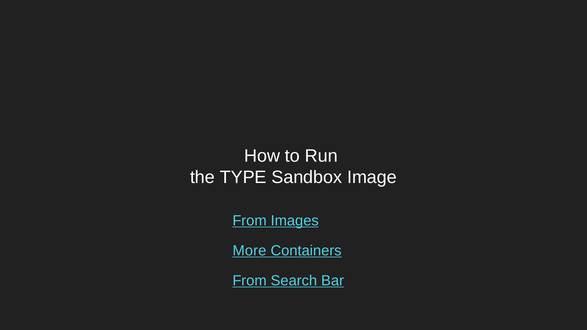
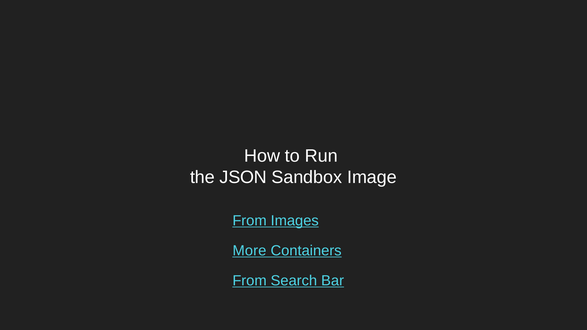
TYPE: TYPE -> JSON
